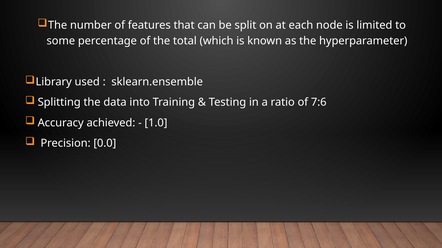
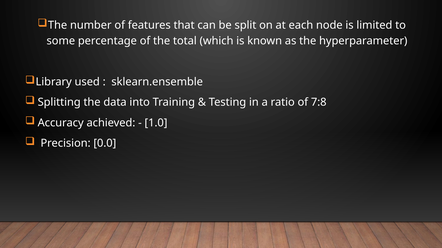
7:6: 7:6 -> 7:8
